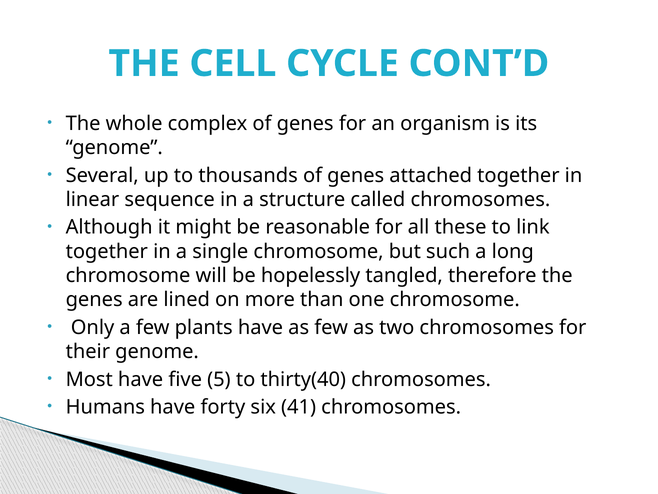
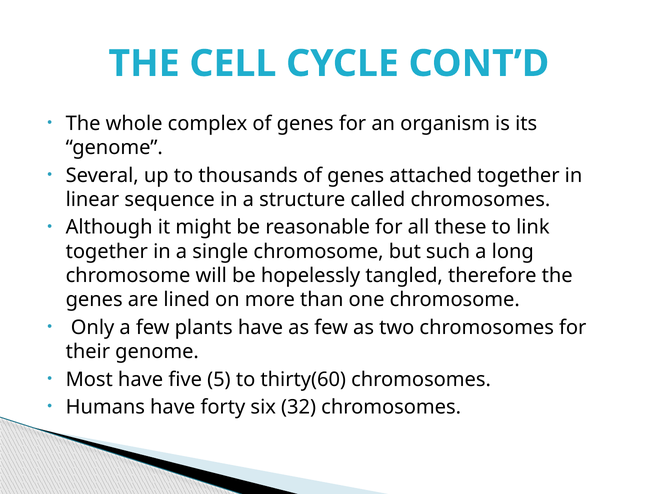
thirty(40: thirty(40 -> thirty(60
41: 41 -> 32
